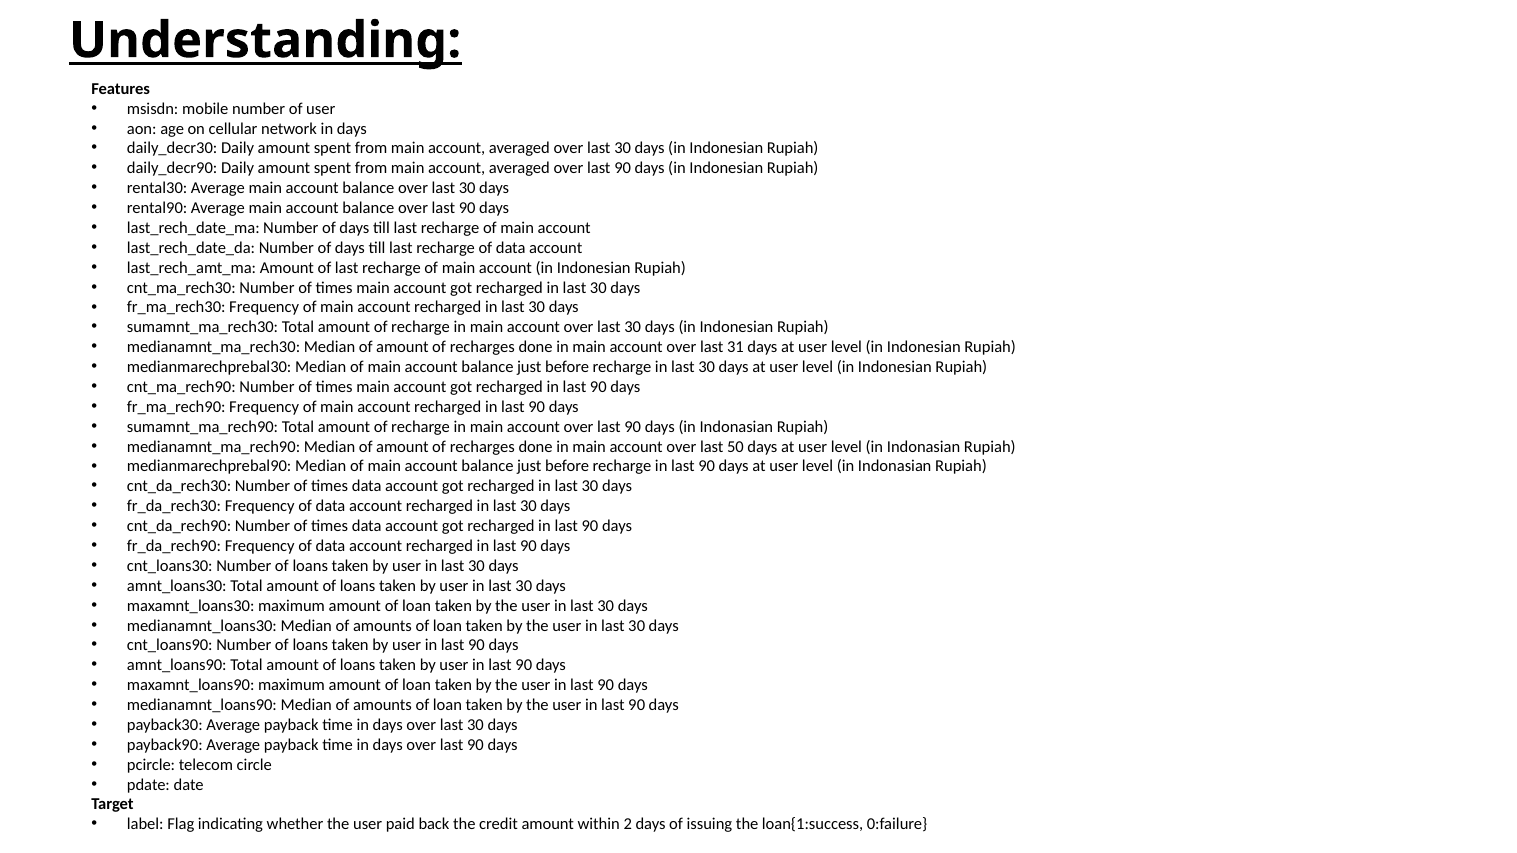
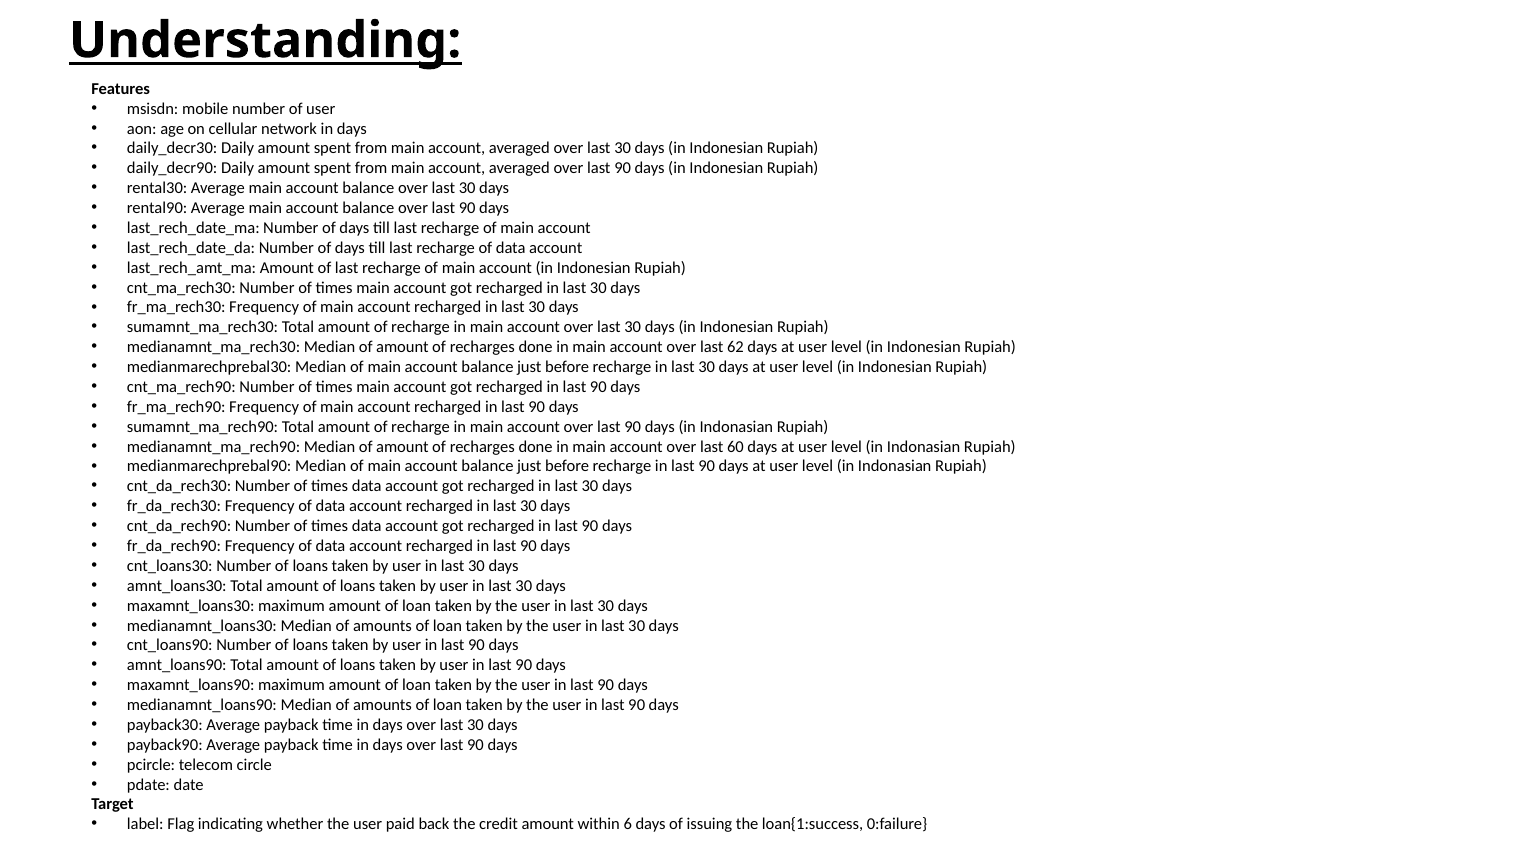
31: 31 -> 62
50: 50 -> 60
2: 2 -> 6
